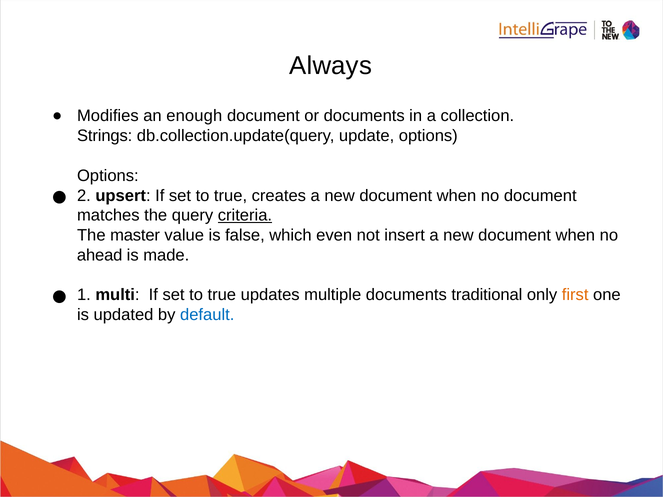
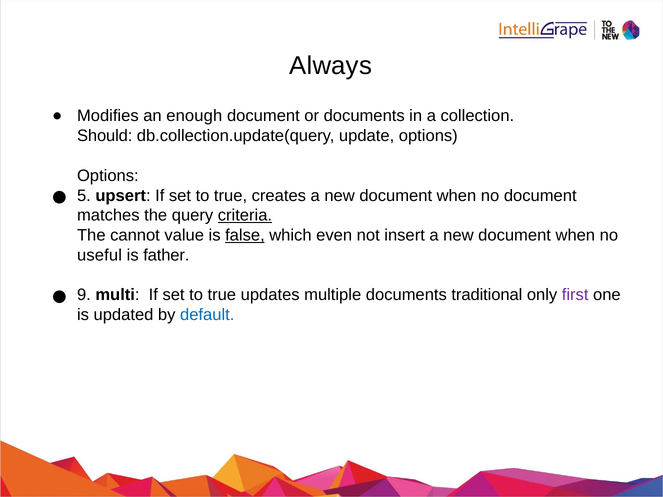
Strings: Strings -> Should
2: 2 -> 5
master: master -> cannot
false underline: none -> present
ahead: ahead -> useful
made: made -> father
1: 1 -> 9
first colour: orange -> purple
